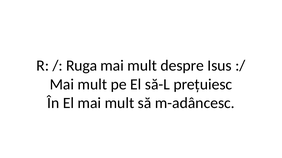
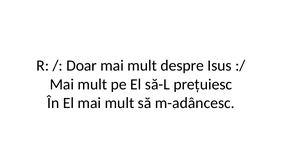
Ruga: Ruga -> Doar
